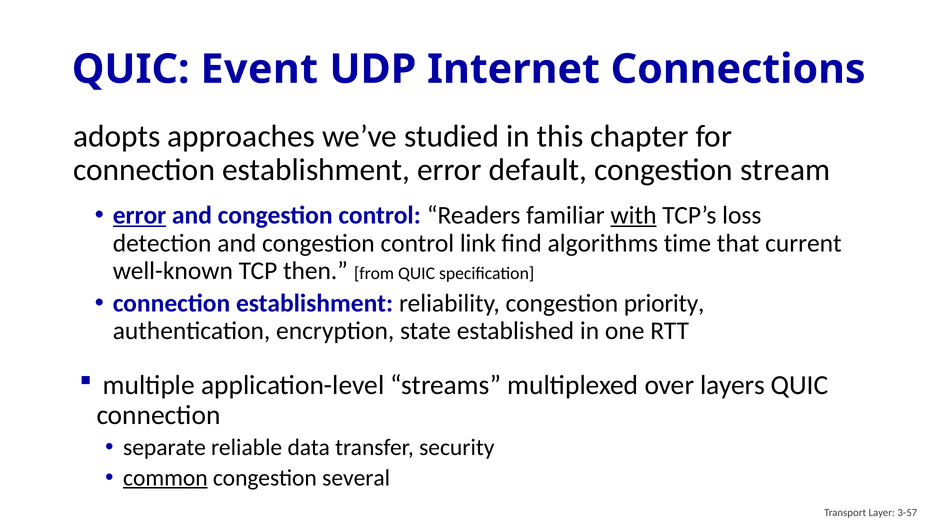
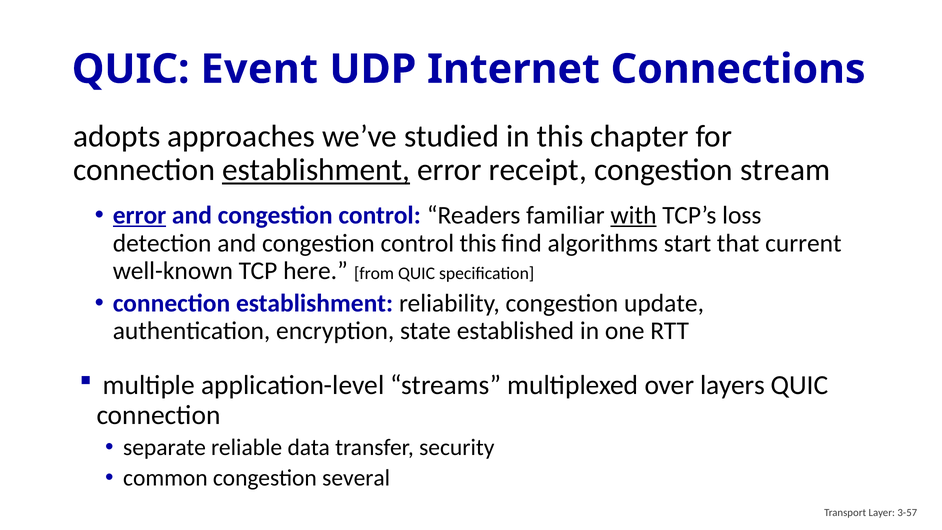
establishment at (316, 170) underline: none -> present
default: default -> receipt
control link: link -> this
time: time -> start
then: then -> here
priority: priority -> update
common underline: present -> none
